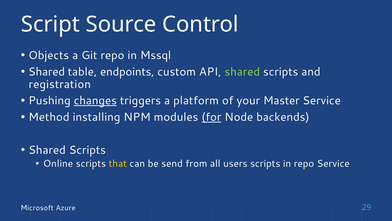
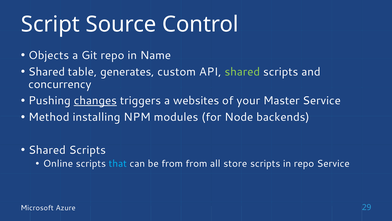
Mssql: Mssql -> Name
endpoints: endpoints -> generates
registration: registration -> concurrency
platform: platform -> websites
for underline: present -> none
that colour: yellow -> light blue
be send: send -> from
users: users -> store
